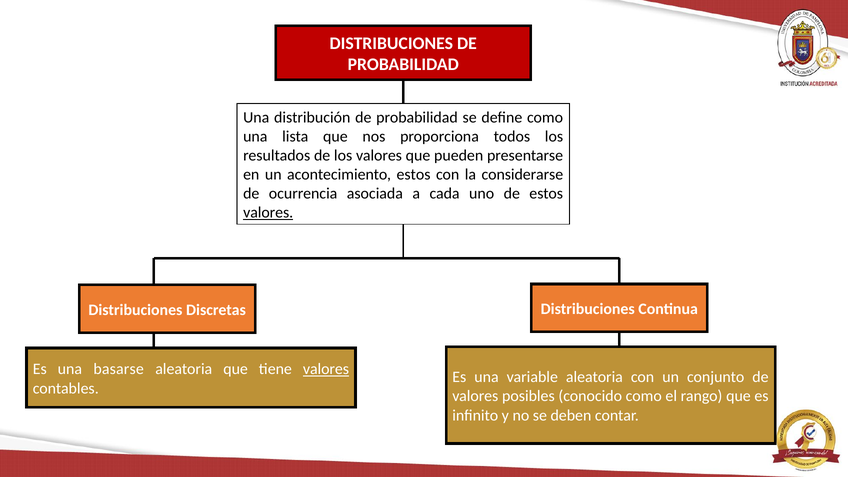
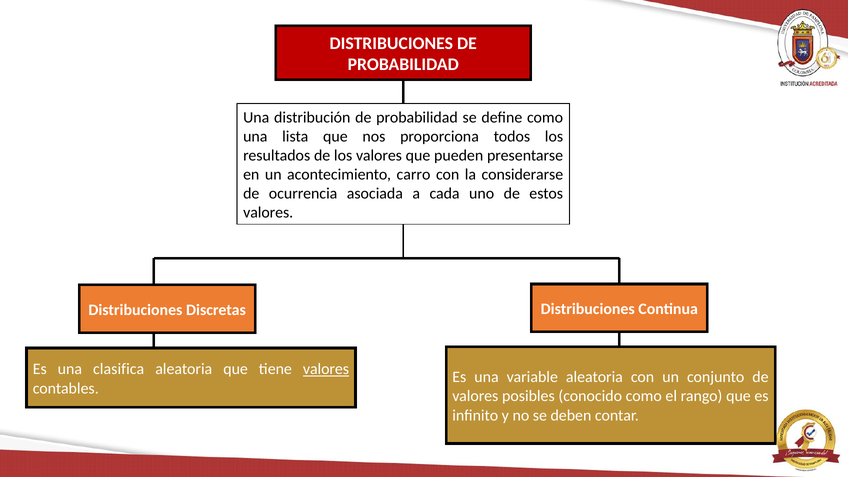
acontecimiento estos: estos -> carro
valores at (268, 213) underline: present -> none
basarse: basarse -> clasifica
